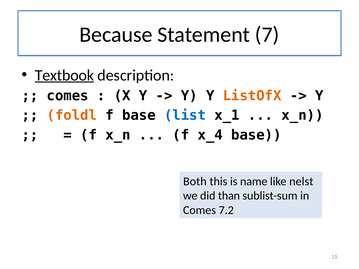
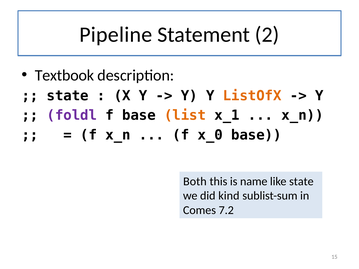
Because: Because -> Pipeline
7: 7 -> 2
Textbook underline: present -> none
comes at (68, 96): comes -> state
foldl colour: orange -> purple
list colour: blue -> orange
x_4: x_4 -> x_0
like nelst: nelst -> state
than: than -> kind
